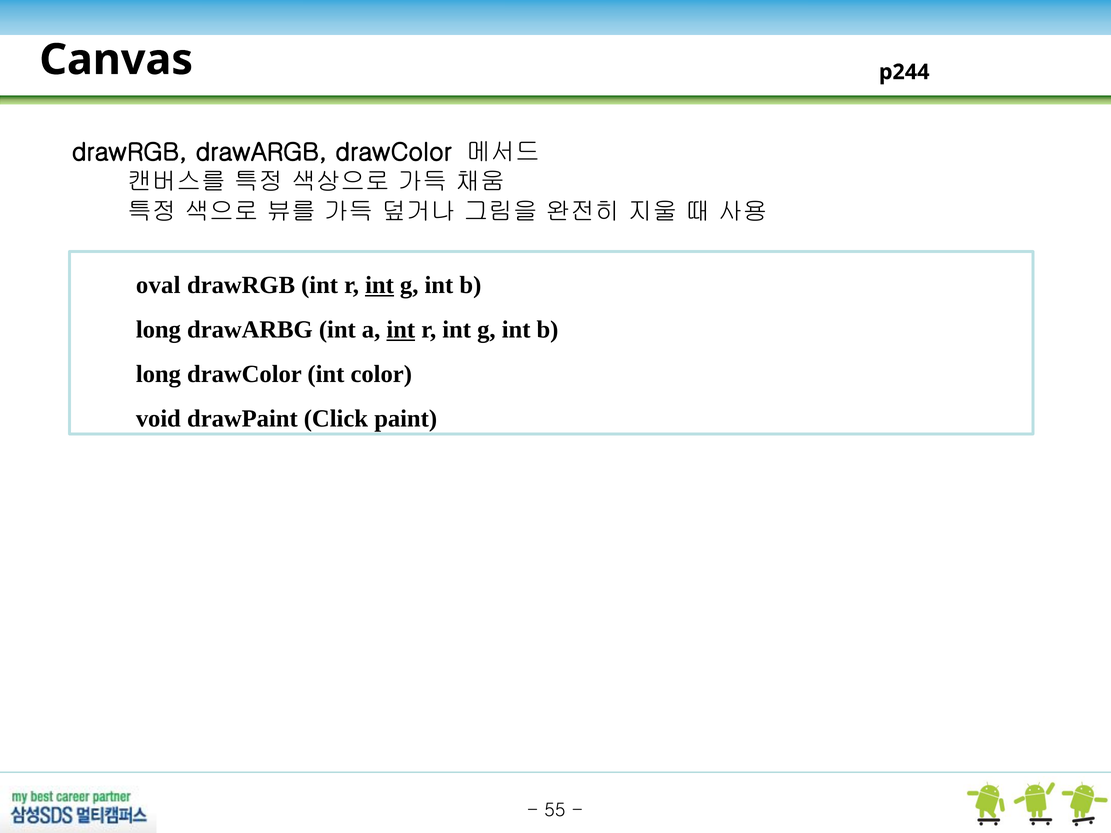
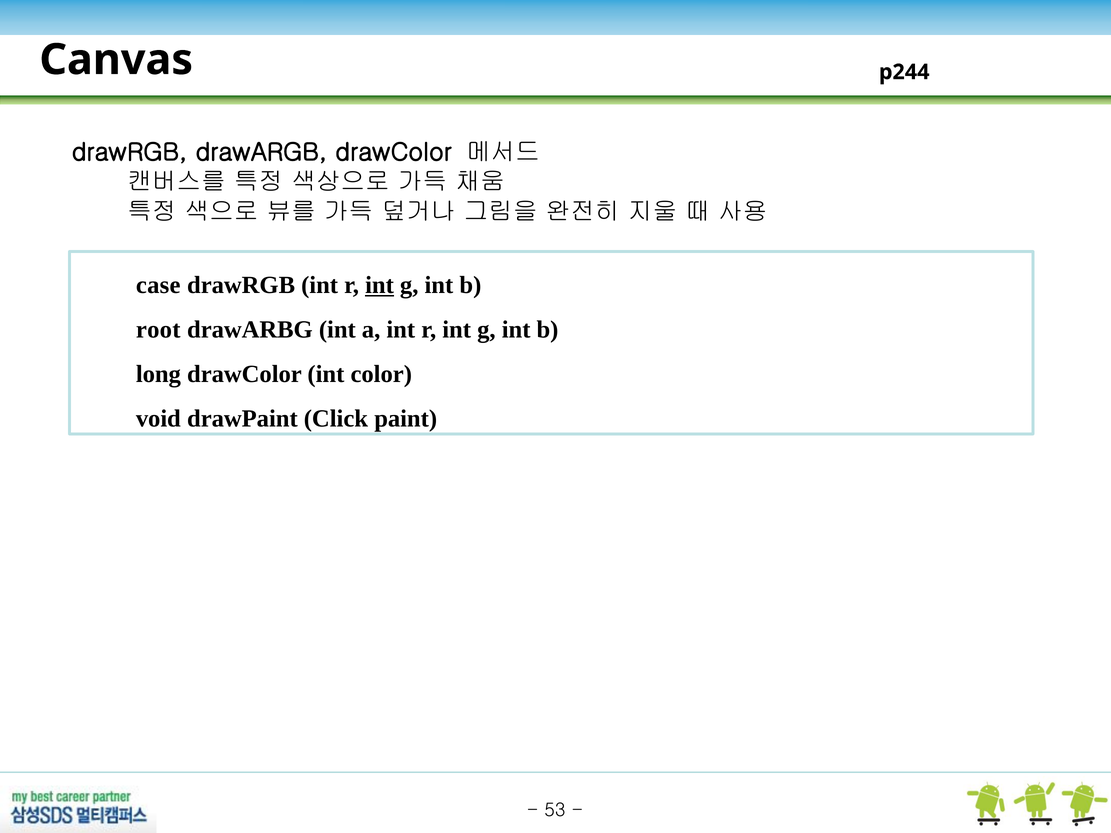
oval: oval -> case
long at (158, 330): long -> root
int at (401, 330) underline: present -> none
55: 55 -> 53
